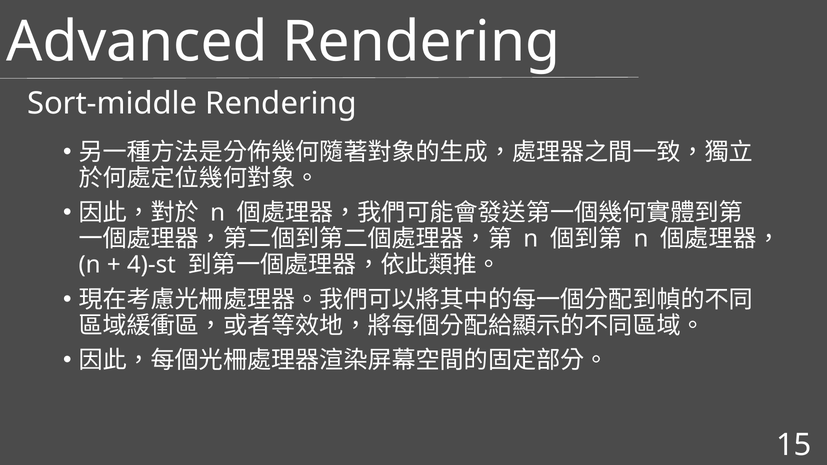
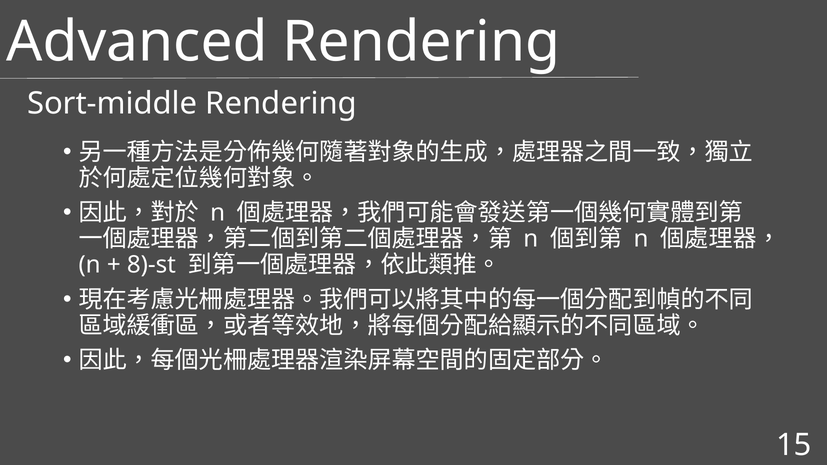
4)-st: 4)-st -> 8)-st
